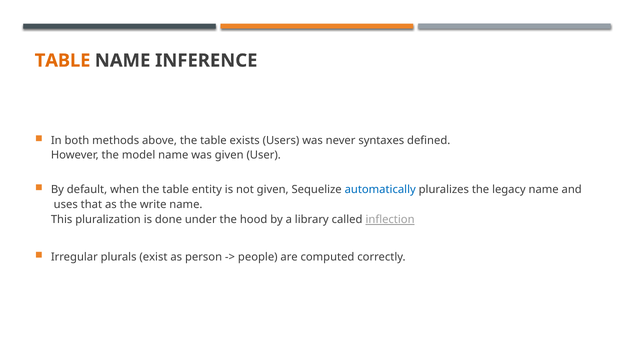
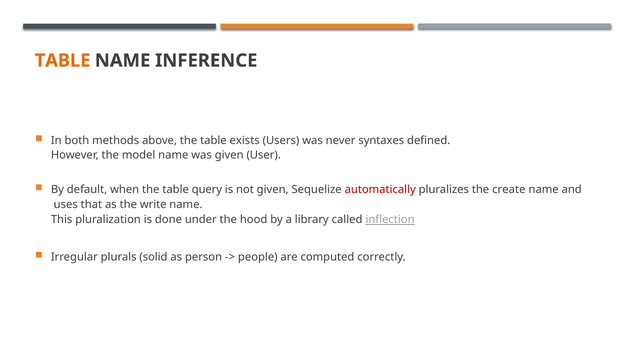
entity: entity -> query
automatically colour: blue -> red
legacy: legacy -> create
exist: exist -> solid
